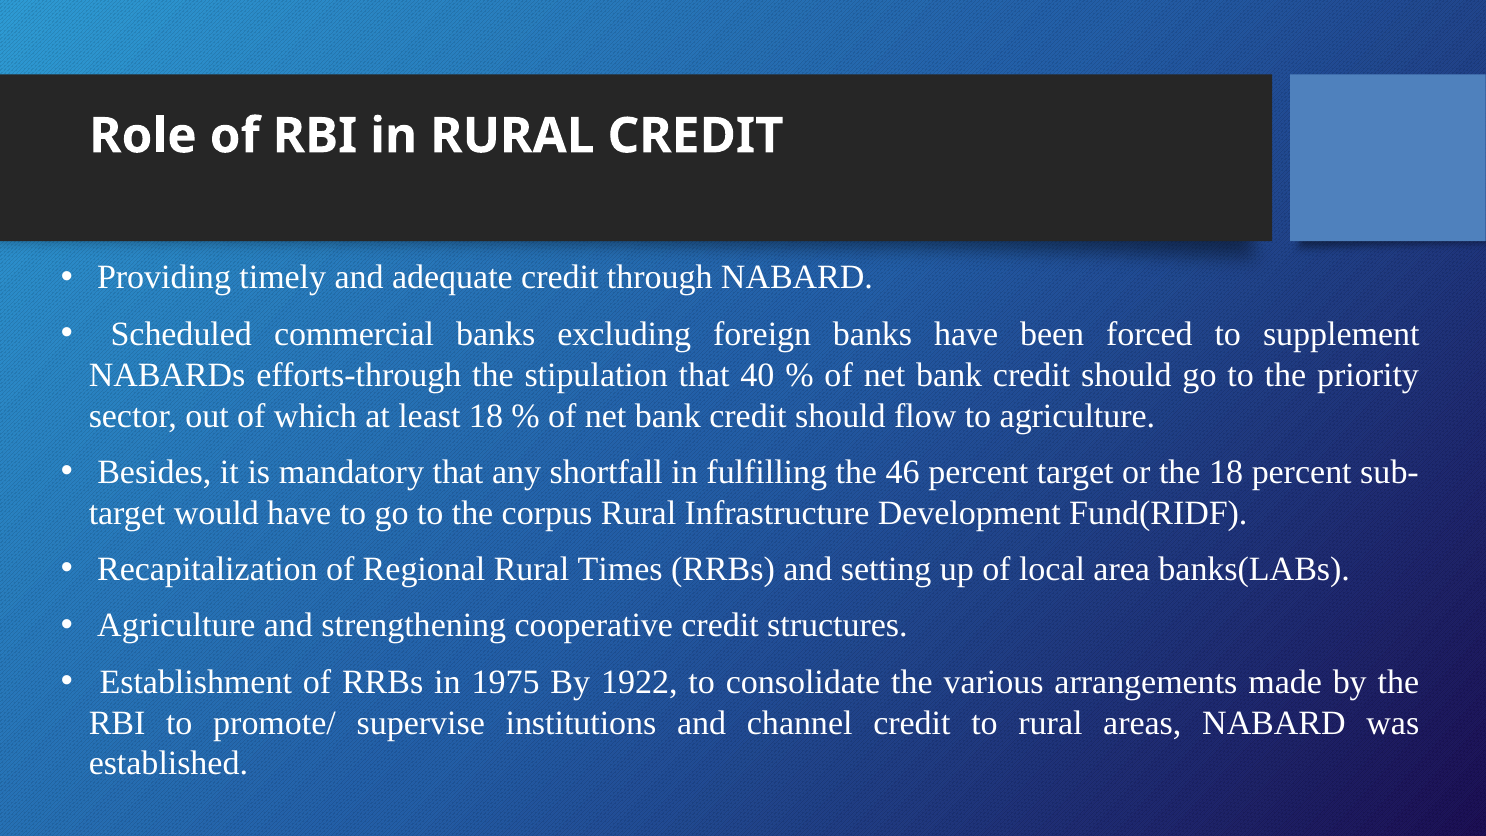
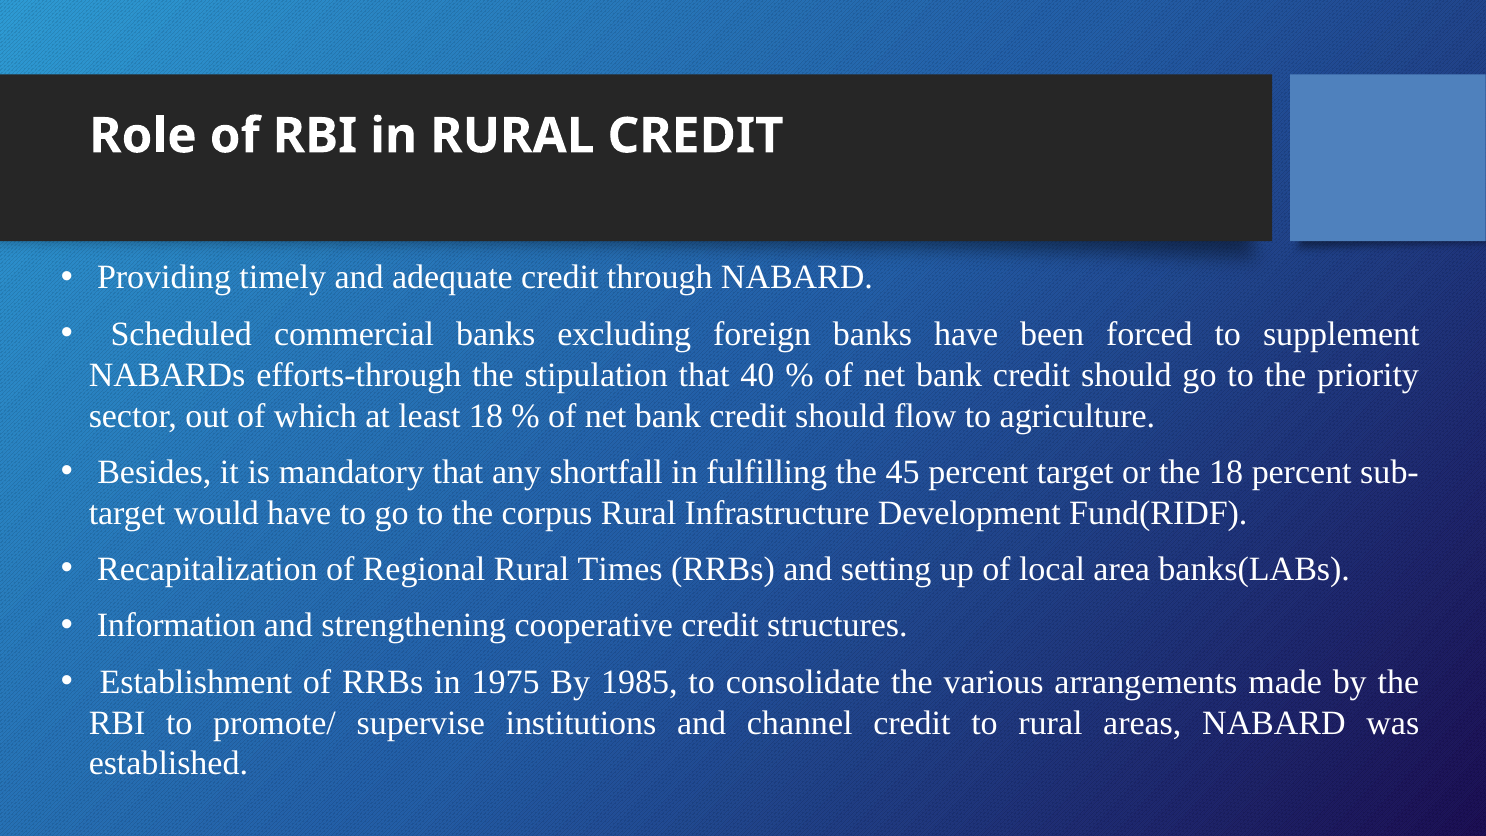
46: 46 -> 45
Agriculture at (176, 626): Agriculture -> Information
1922: 1922 -> 1985
